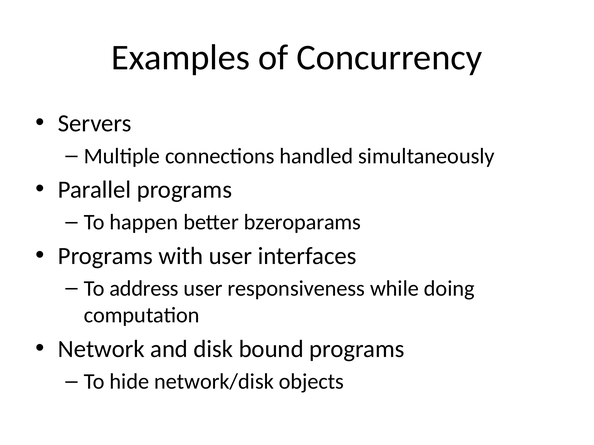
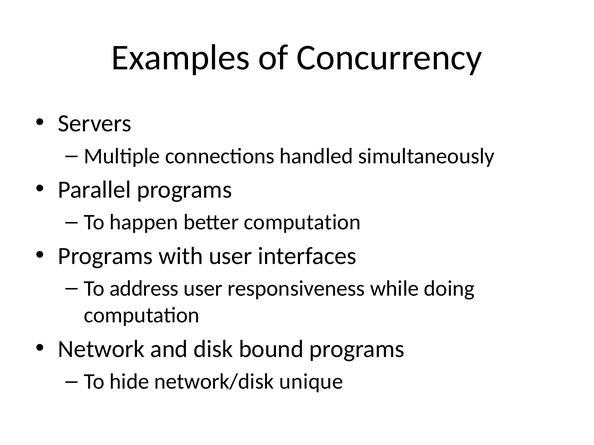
better bzeroparams: bzeroparams -> computation
objects: objects -> unique
